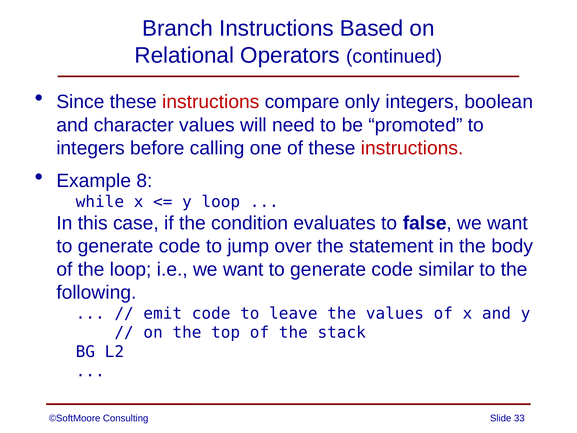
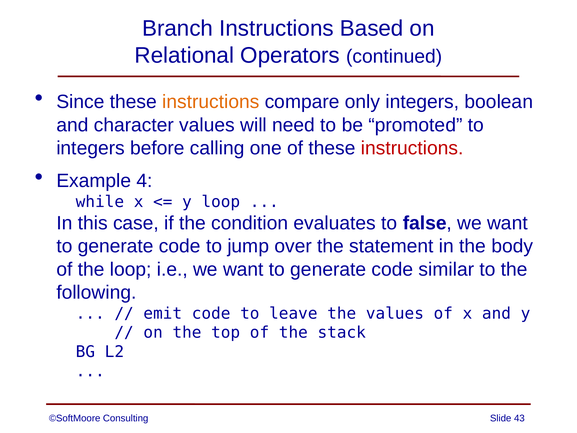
instructions at (211, 102) colour: red -> orange
8: 8 -> 4
33: 33 -> 43
